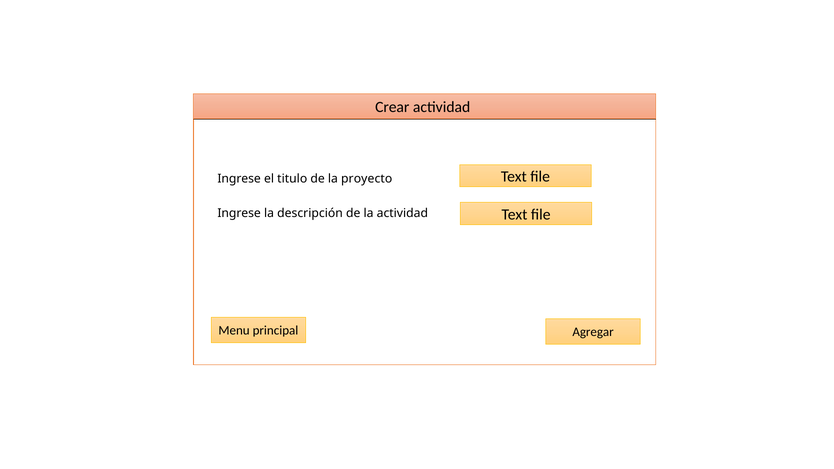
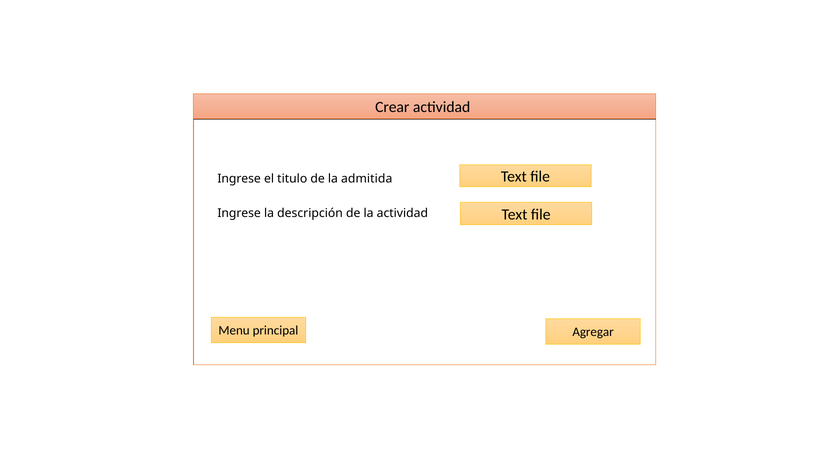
proyecto: proyecto -> admitida
